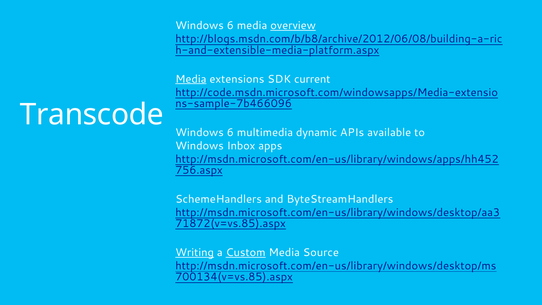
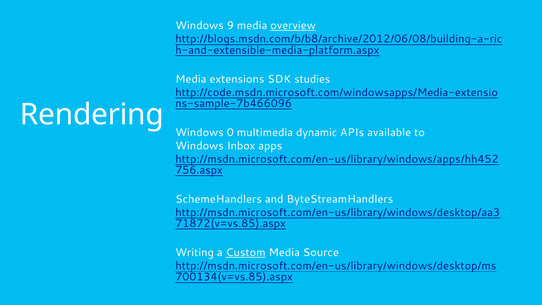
6 at (230, 26): 6 -> 9
Media at (191, 79) underline: present -> none
current: current -> studies
Transcode: Transcode -> Rendering
6 at (230, 132): 6 -> 0
Writing underline: present -> none
